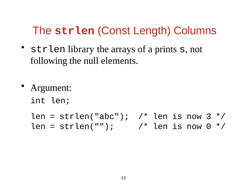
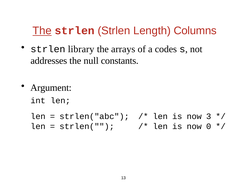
The at (42, 31) underline: none -> present
strlen Const: Const -> Strlen
prints: prints -> codes
following: following -> addresses
elements: elements -> constants
